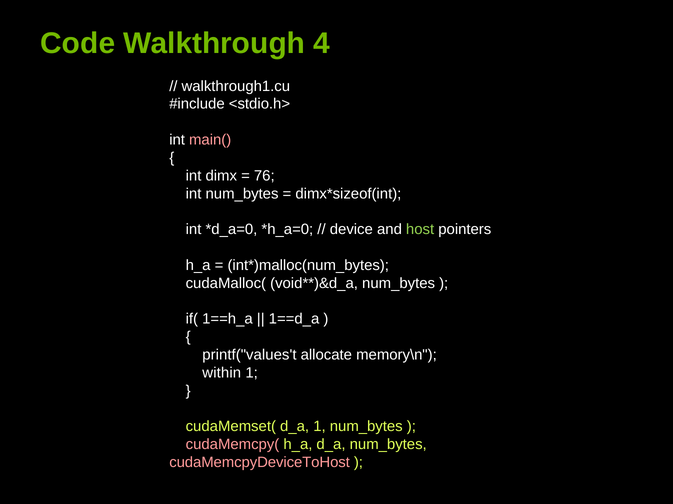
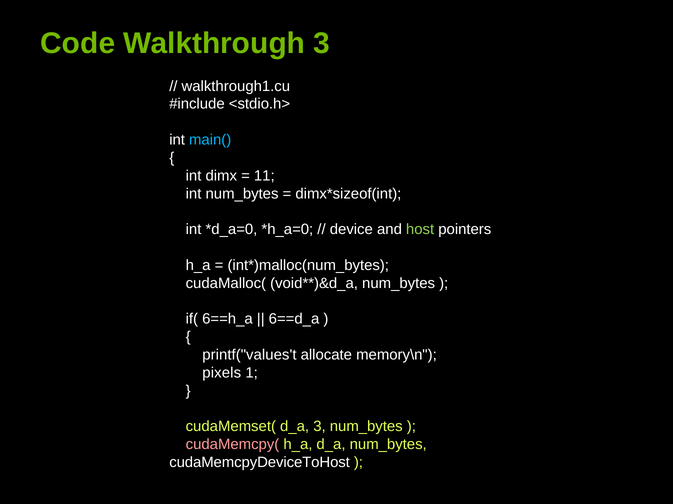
Walkthrough 4: 4 -> 3
main( colour: pink -> light blue
76: 76 -> 11
1==h_a: 1==h_a -> 6==h_a
1==d_a: 1==d_a -> 6==d_a
within: within -> pixels
d_a 1: 1 -> 3
cudaMemcpyDeviceToHost colour: pink -> white
